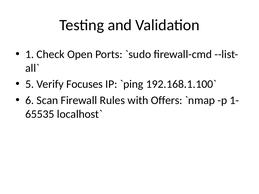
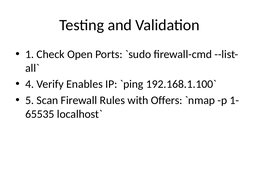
5: 5 -> 4
Focuses: Focuses -> Enables
6: 6 -> 5
